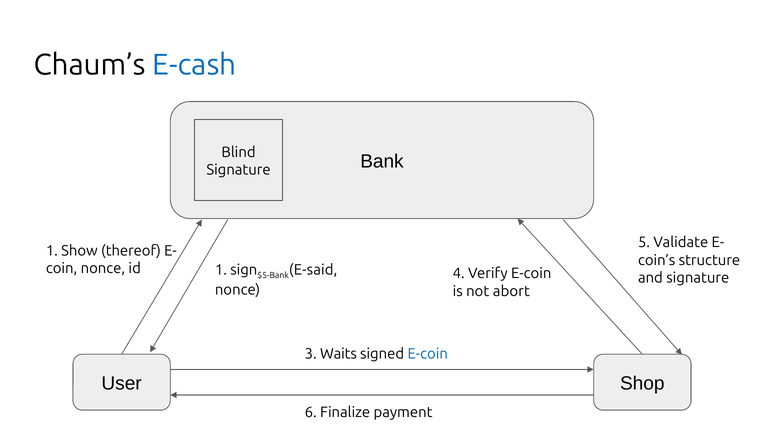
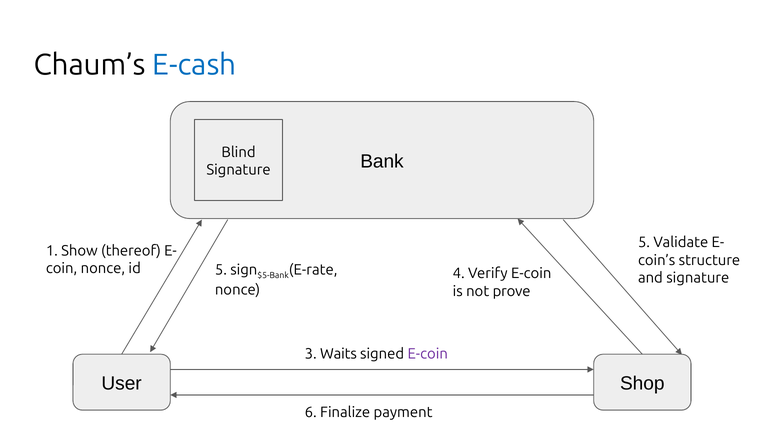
id 1: 1 -> 5
E-said: E-said -> E-rate
abort: abort -> prove
E-coin at (428, 353) colour: blue -> purple
